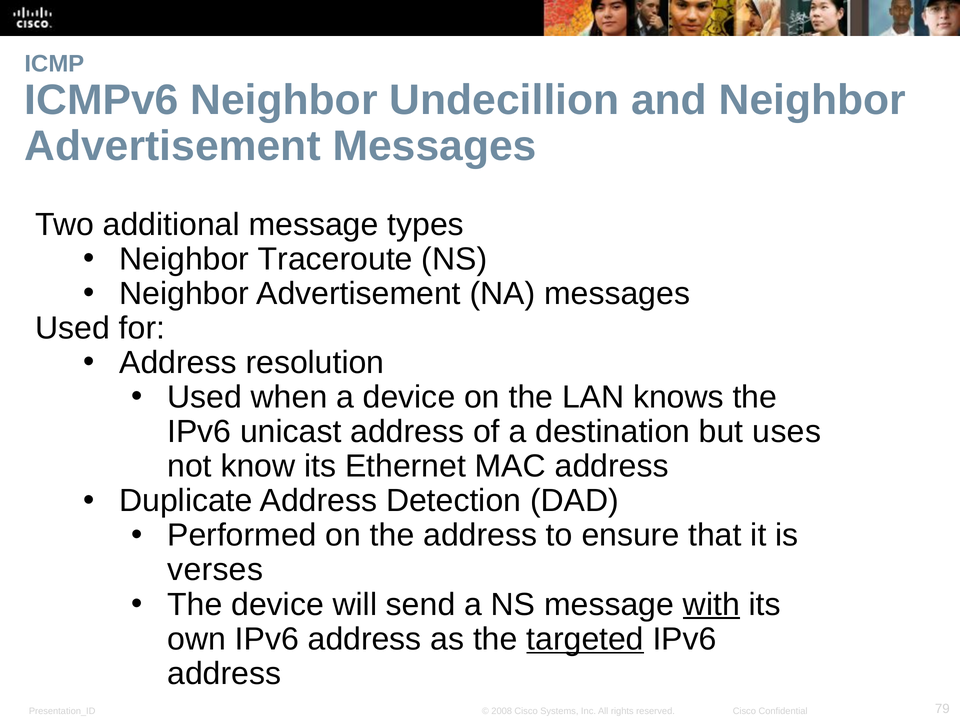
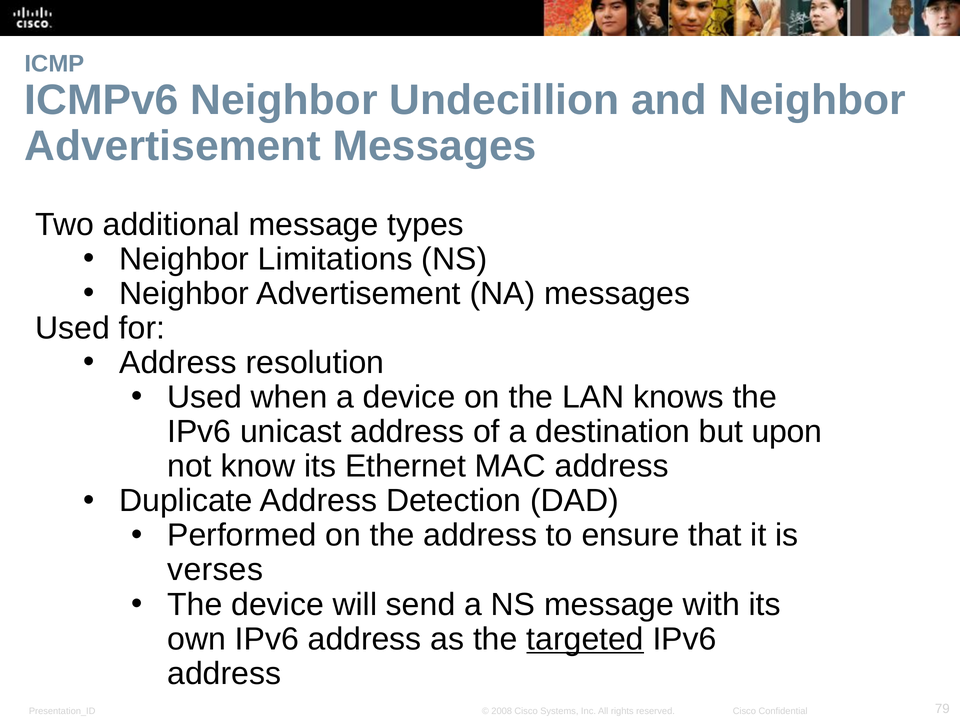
Traceroute: Traceroute -> Limitations
uses: uses -> upon
with underline: present -> none
